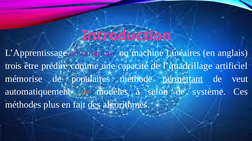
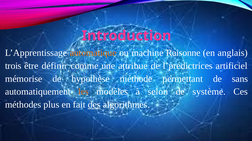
automatique colour: purple -> orange
Linéaires: Linéaires -> Raisonne
prédire: prédire -> définir
capacité: capacité -> attribue
l’quadrillage: l’quadrillage -> l’prédictrices
populaires: populaires -> hypothèse
permettant underline: present -> none
veut: veut -> sans
